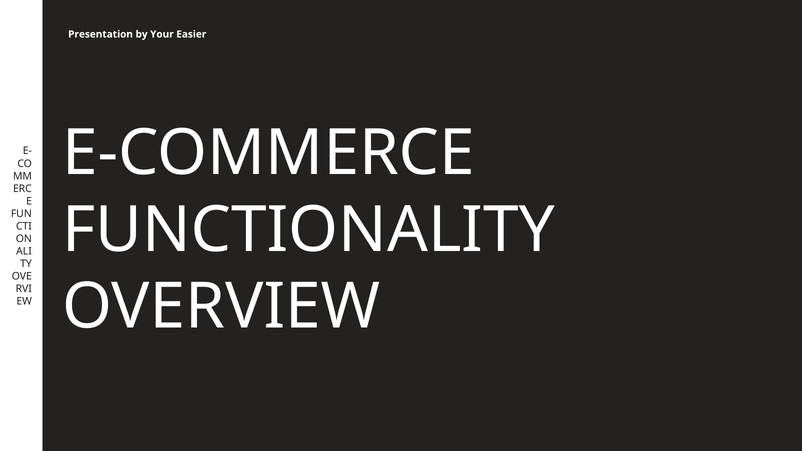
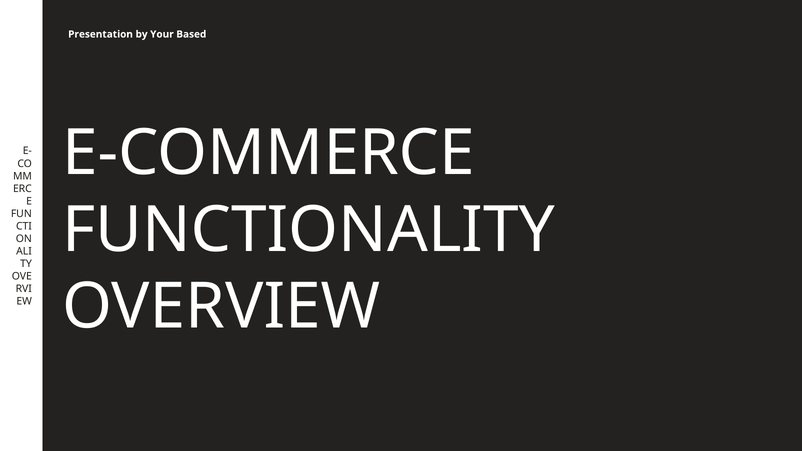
Easier: Easier -> Based
